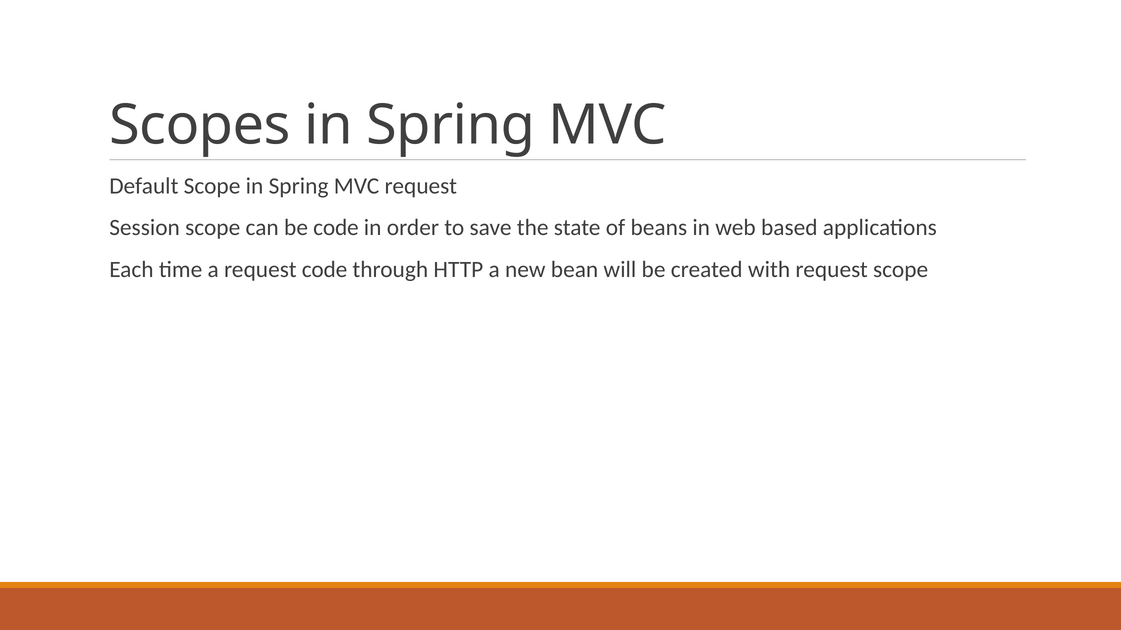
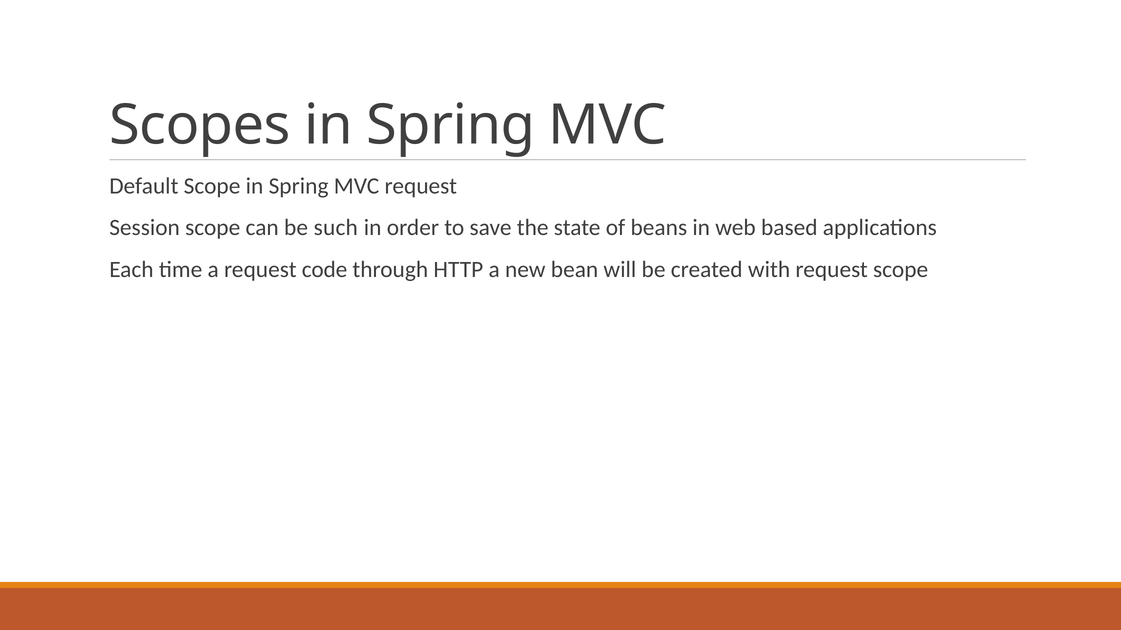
be code: code -> such
